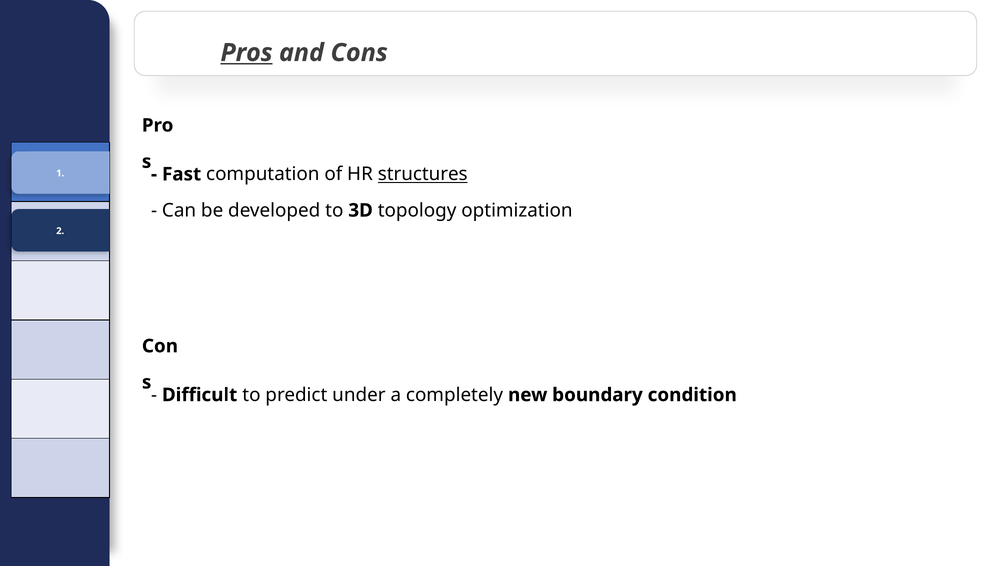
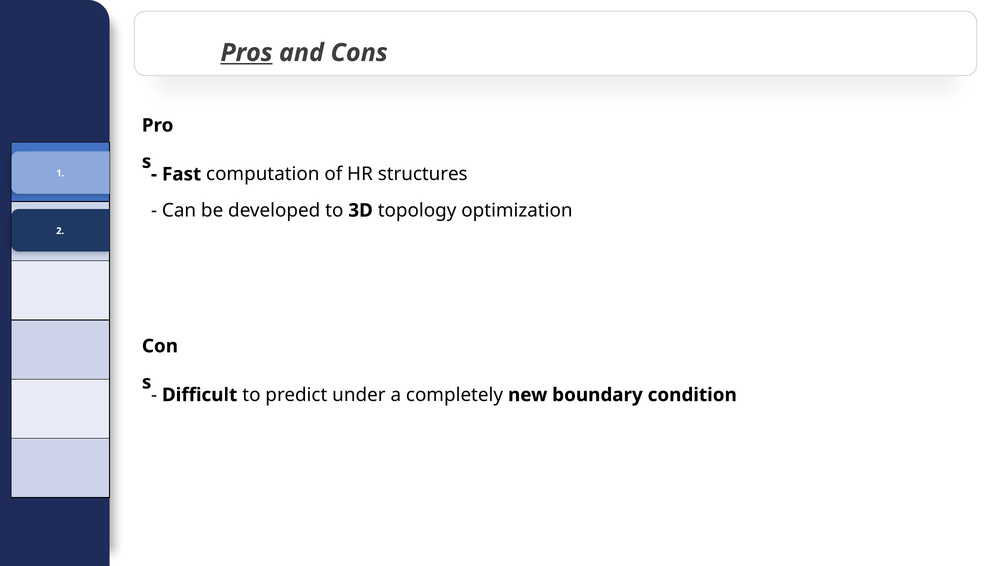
structures underline: present -> none
